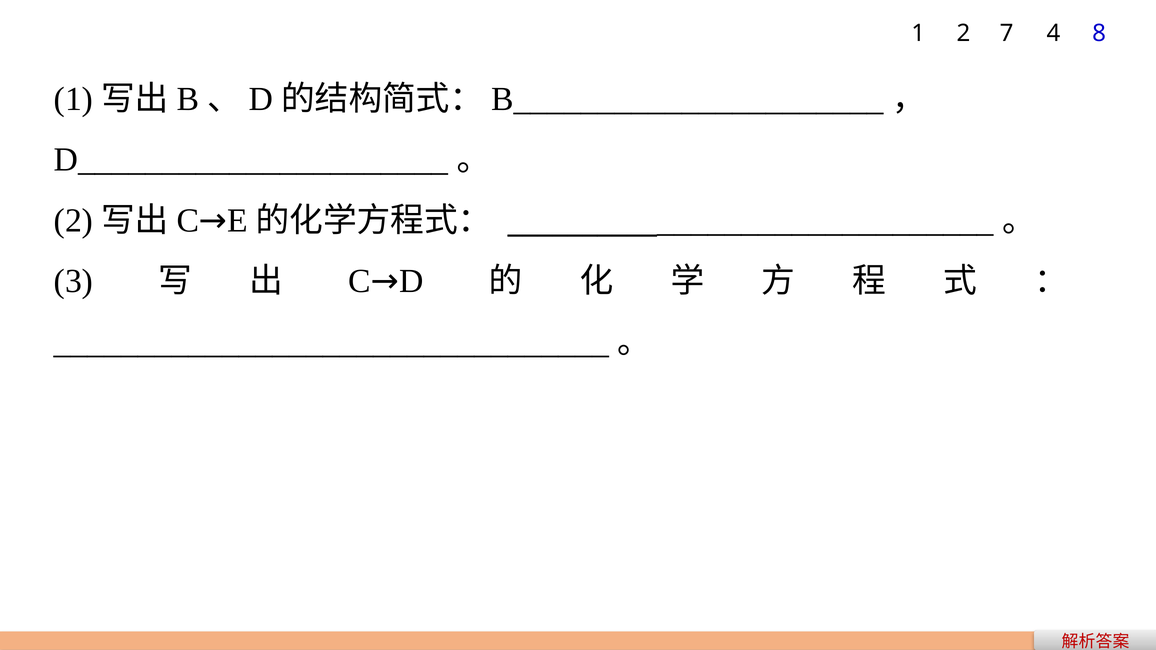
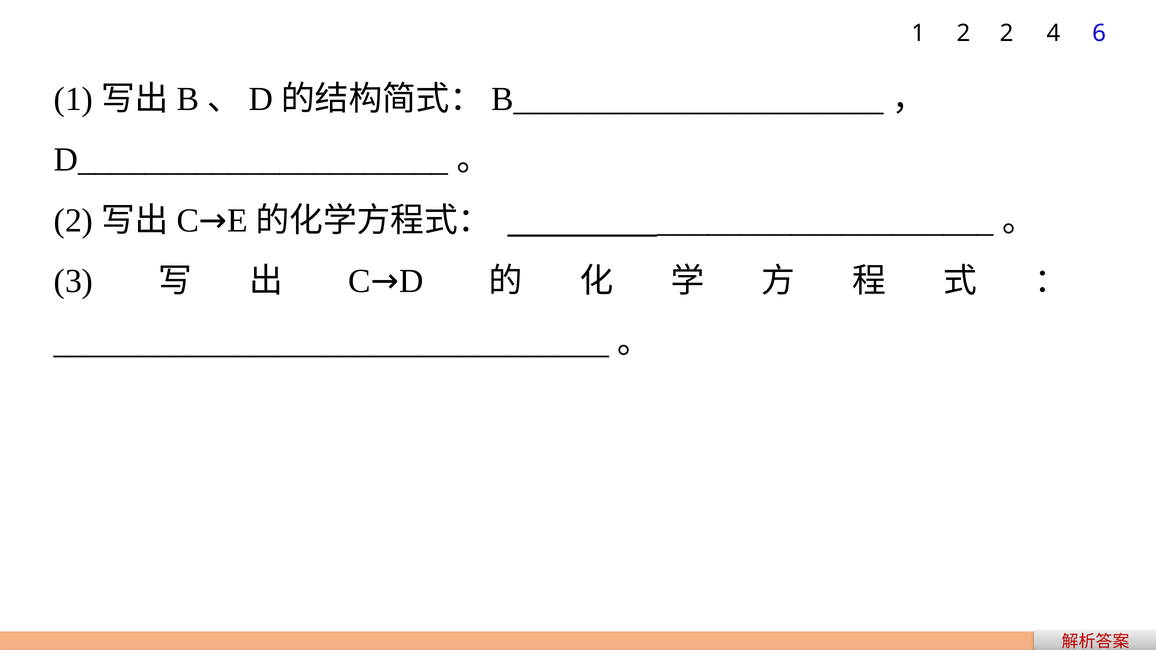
2 7: 7 -> 2
8: 8 -> 6
